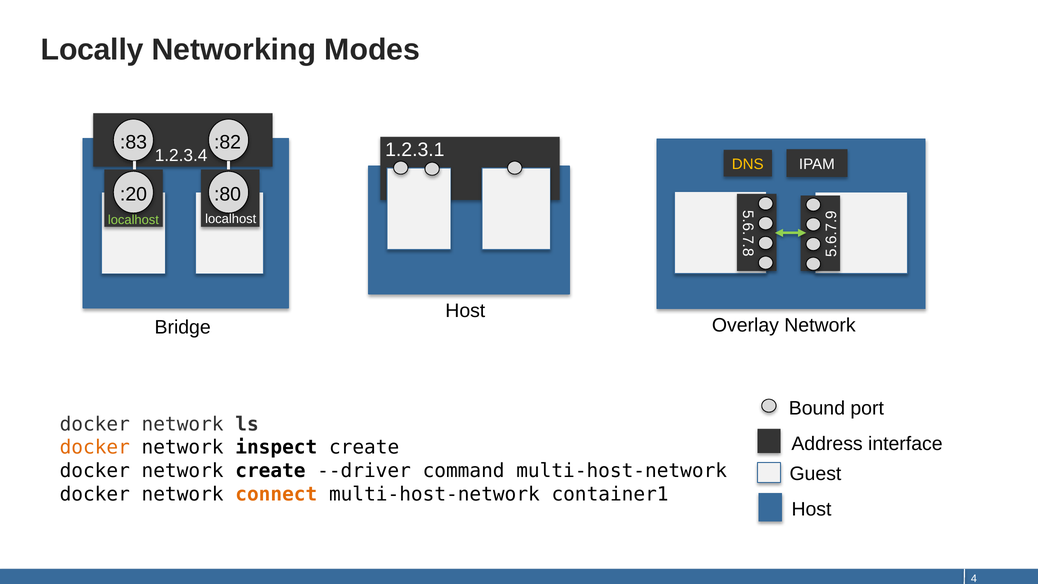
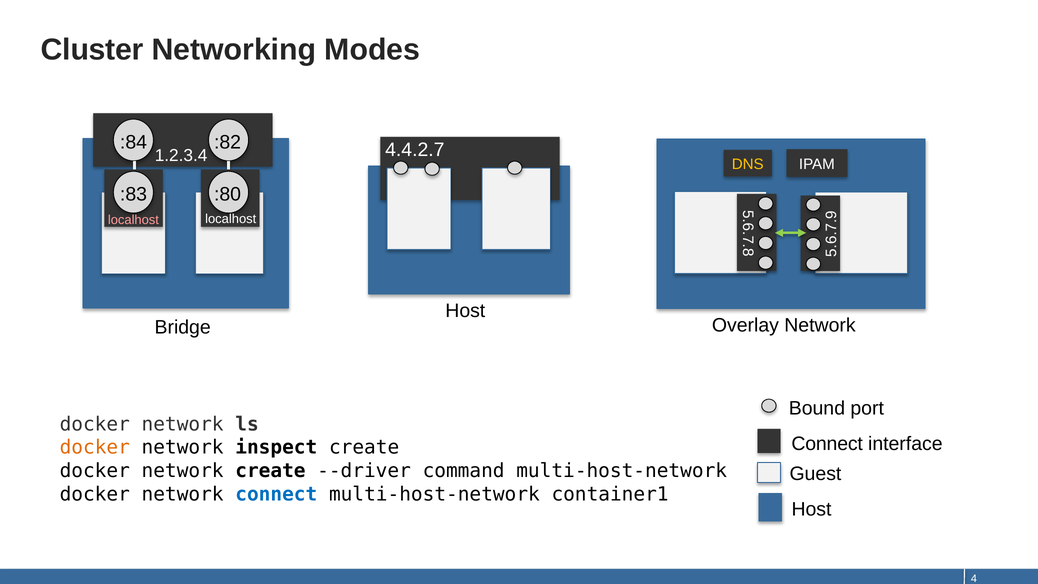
Locally: Locally -> Cluster
:83: :83 -> :84
1.2.3.1: 1.2.3.1 -> 4.4.2.7
:20: :20 -> :83
localhost at (133, 220) colour: light green -> pink
Address at (827, 444): Address -> Connect
connect at (276, 494) colour: orange -> blue
